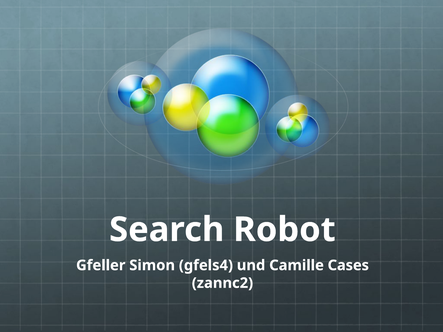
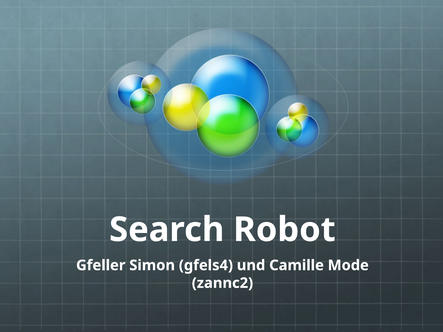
Cases: Cases -> Mode
